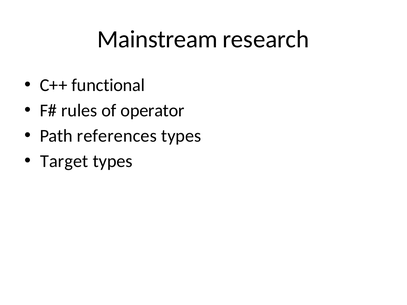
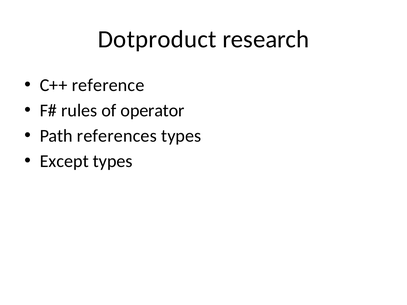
Mainstream: Mainstream -> Dotproduct
functional: functional -> reference
Target: Target -> Except
